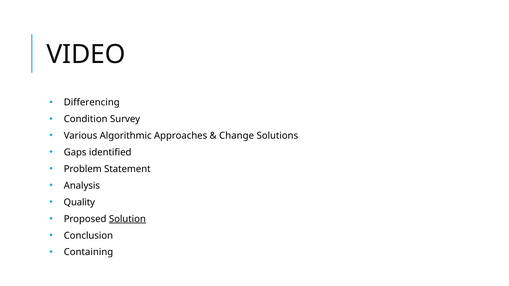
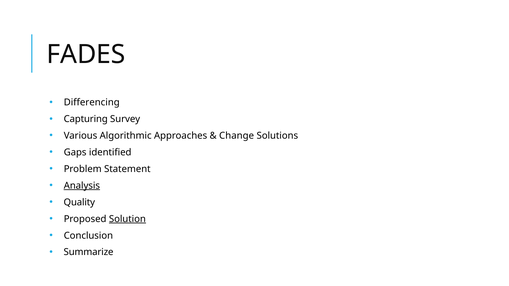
VIDEO: VIDEO -> FADES
Condition: Condition -> Capturing
Analysis underline: none -> present
Containing: Containing -> Summarize
